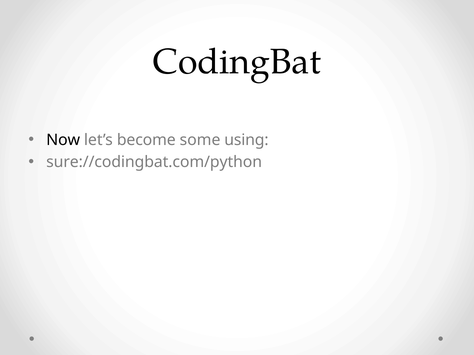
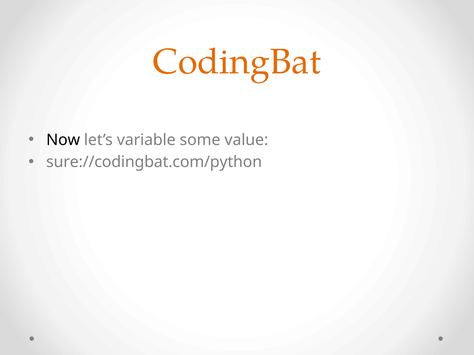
CodingBat colour: black -> orange
become: become -> variable
using: using -> value
